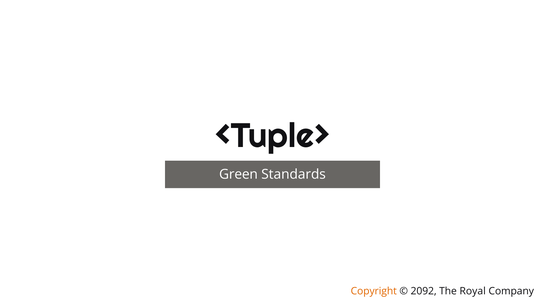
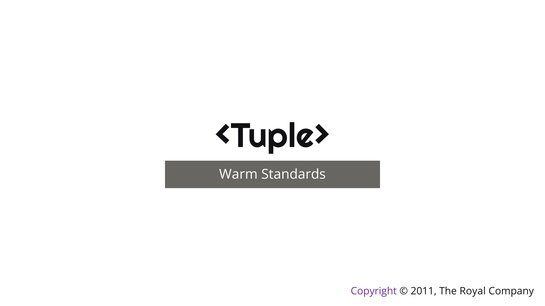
Green: Green -> Warm
Copyright colour: orange -> purple
2092: 2092 -> 2011
